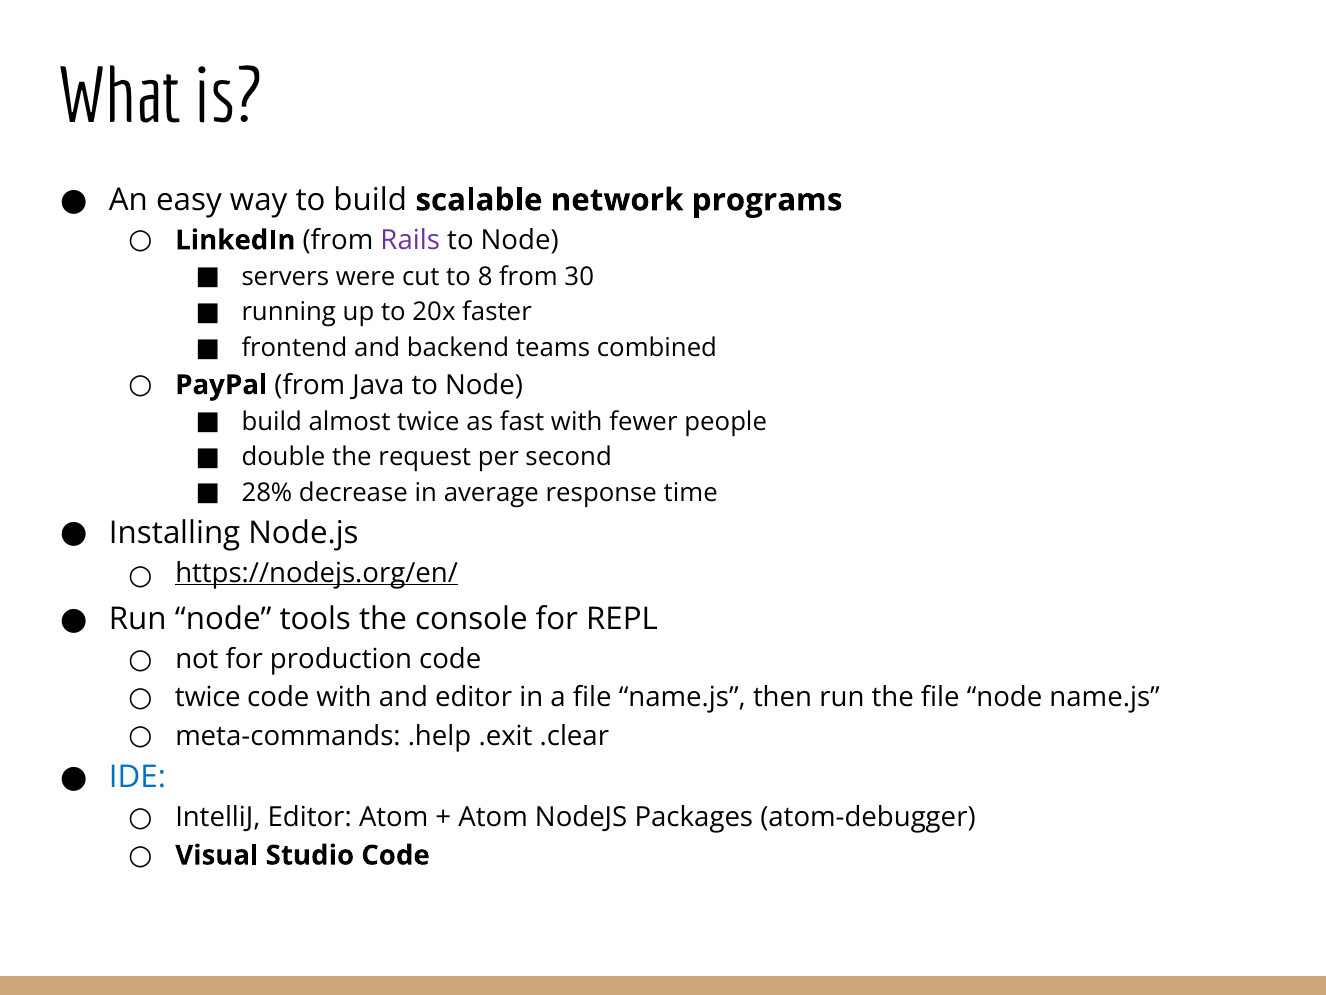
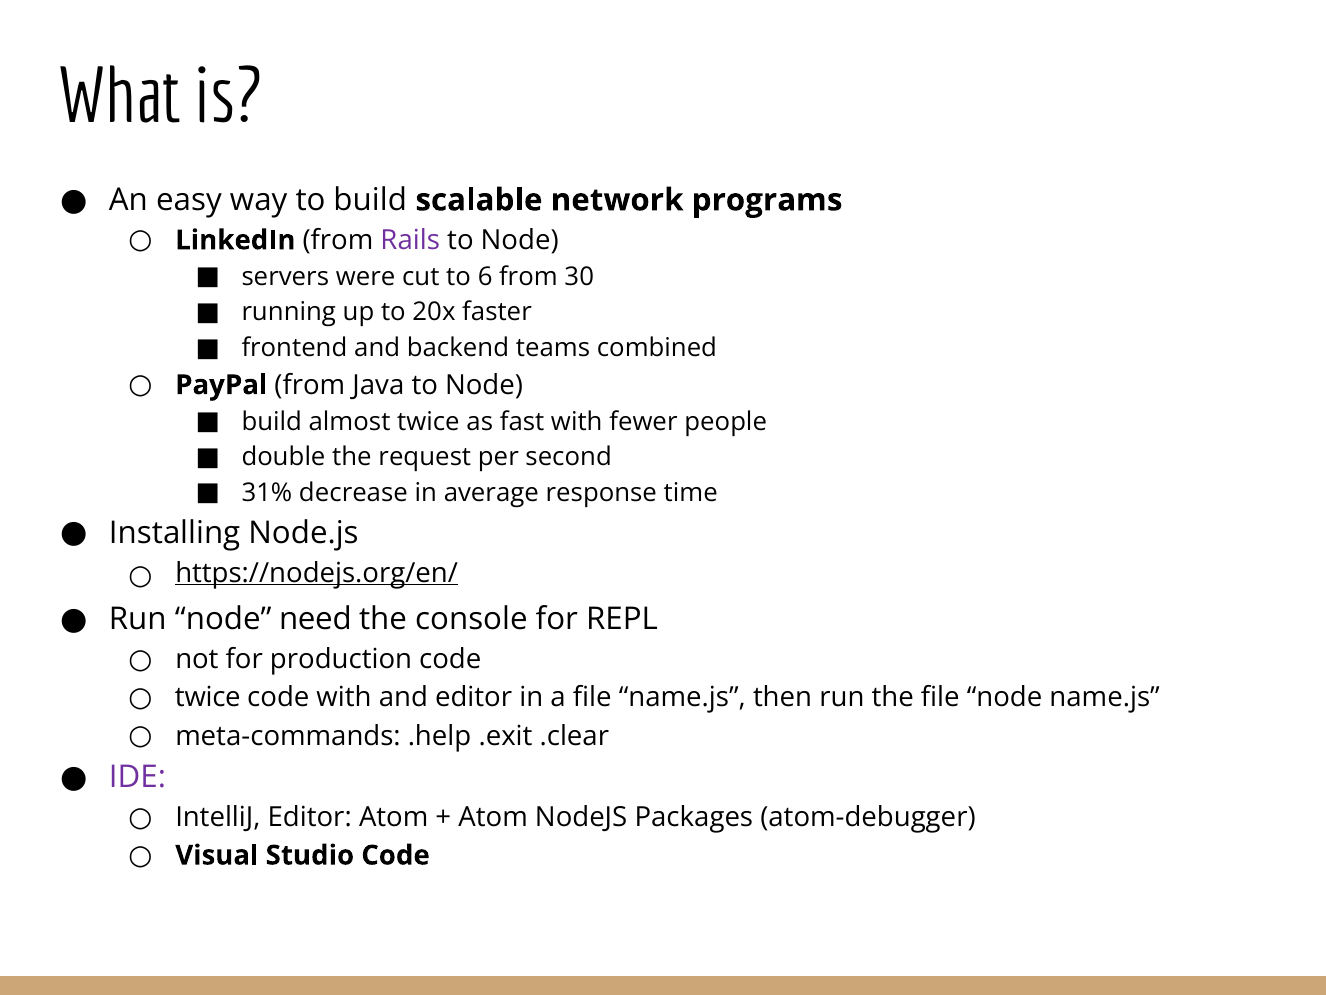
8: 8 -> 6
28%: 28% -> 31%
tools: tools -> need
IDE colour: blue -> purple
